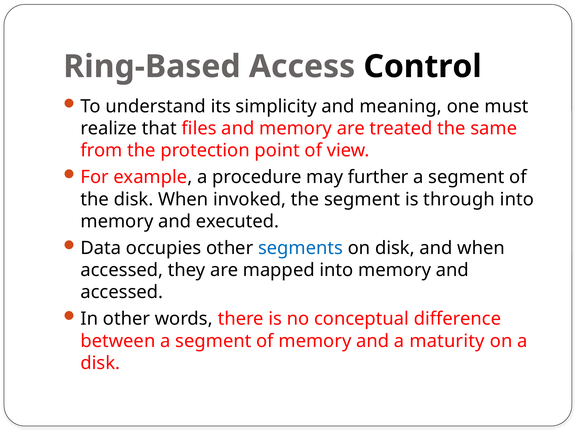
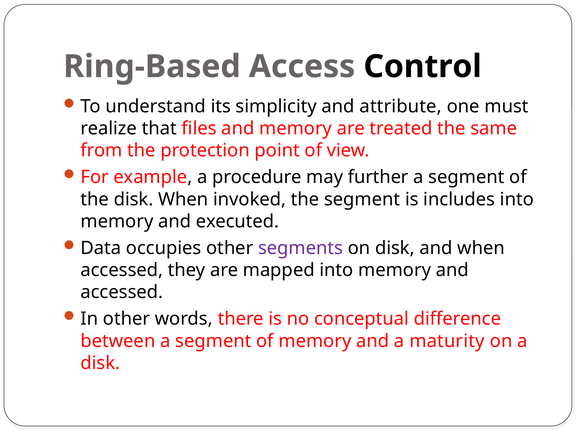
meaning: meaning -> attribute
through: through -> includes
segments colour: blue -> purple
